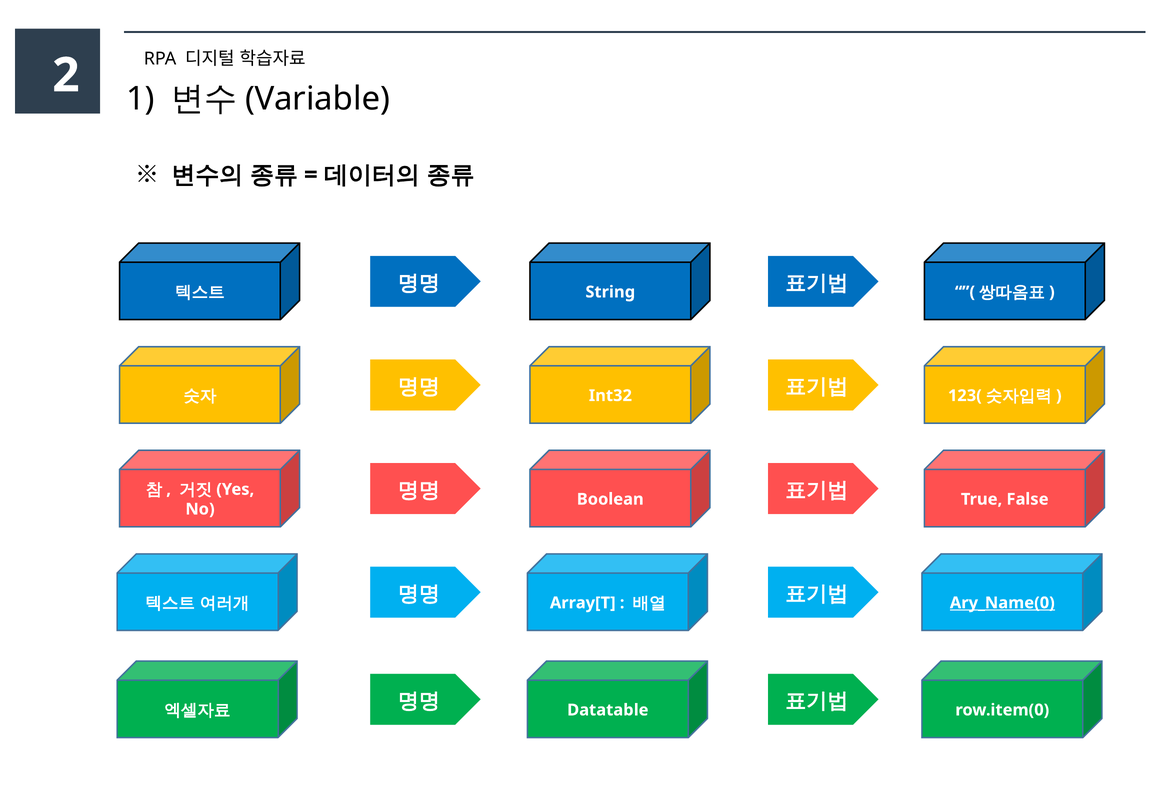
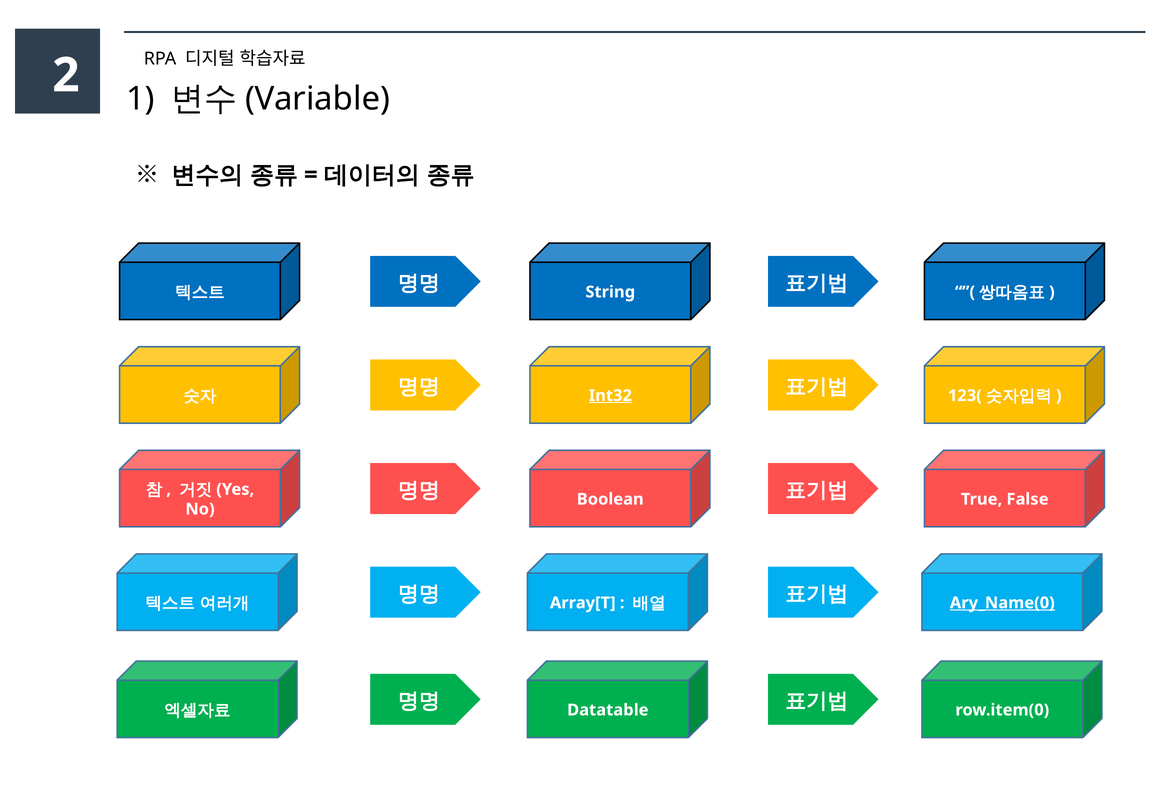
Int32 underline: none -> present
